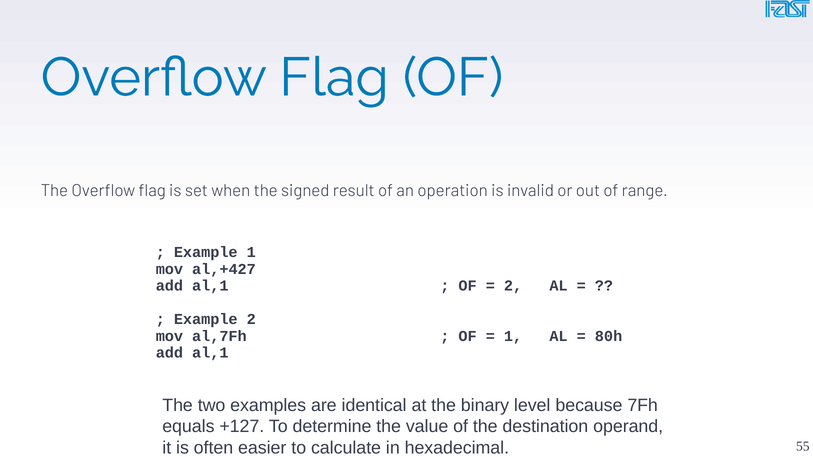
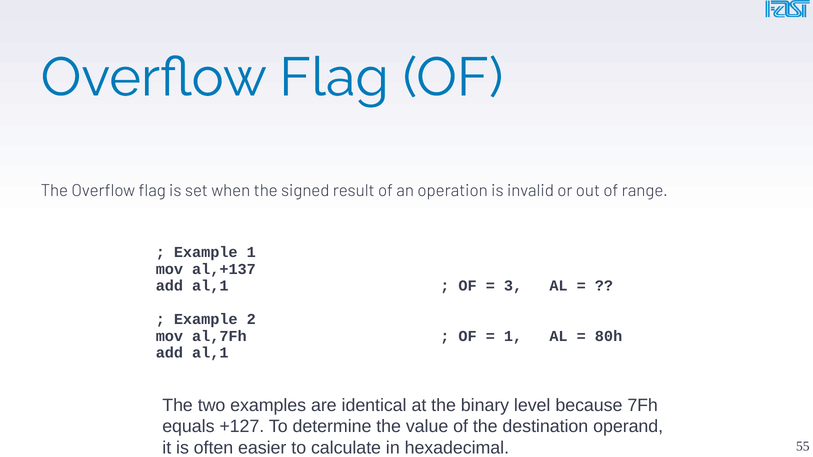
al,+427: al,+427 -> al,+137
2 at (513, 286): 2 -> 3
